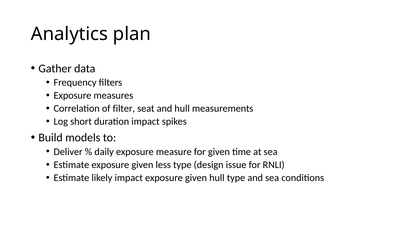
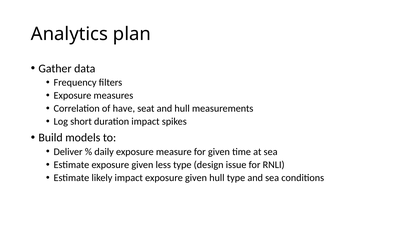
filter: filter -> have
